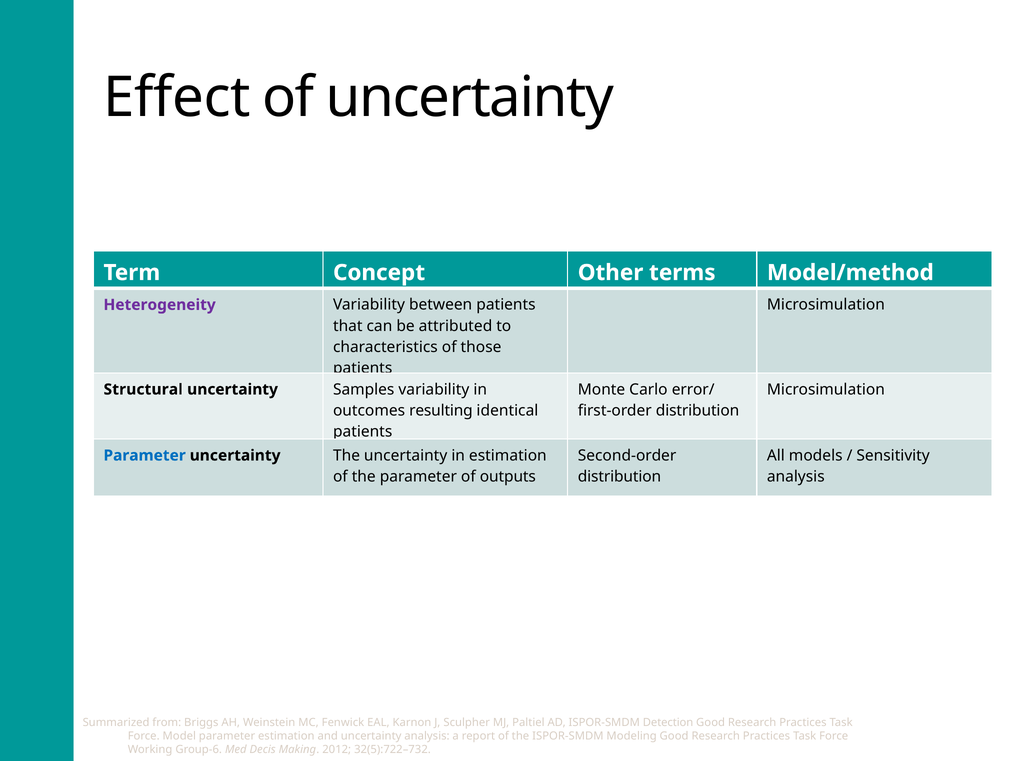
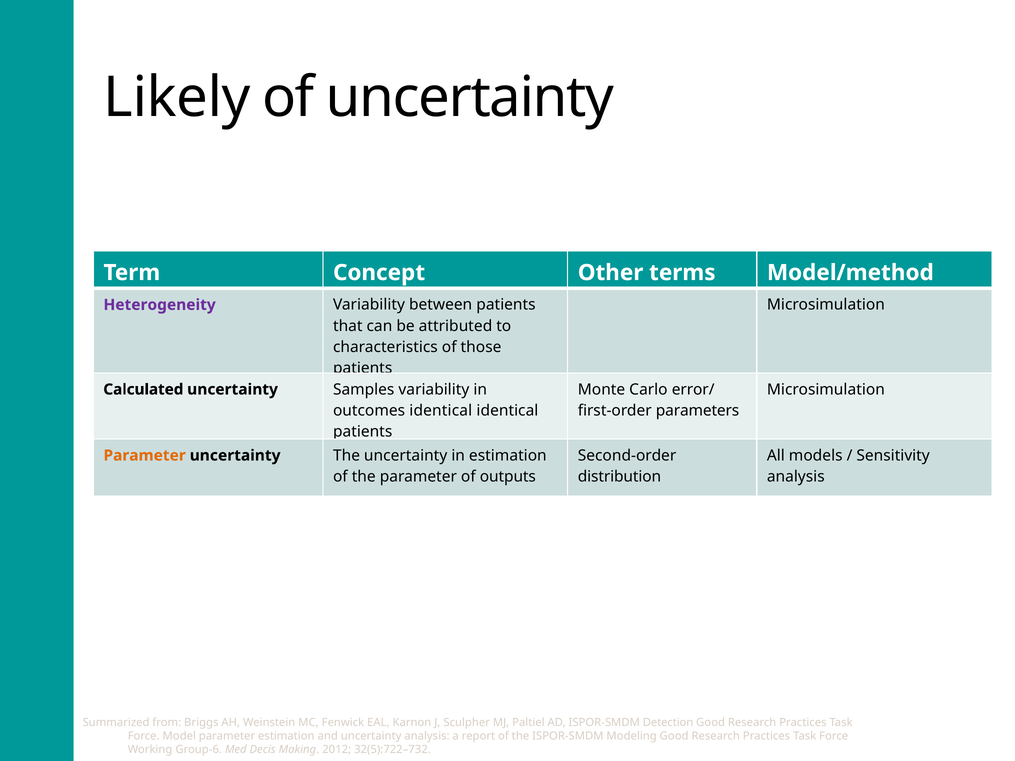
Effect: Effect -> Likely
Structural: Structural -> Calculated
outcomes resulting: resulting -> identical
first-order distribution: distribution -> parameters
Parameter at (145, 456) colour: blue -> orange
